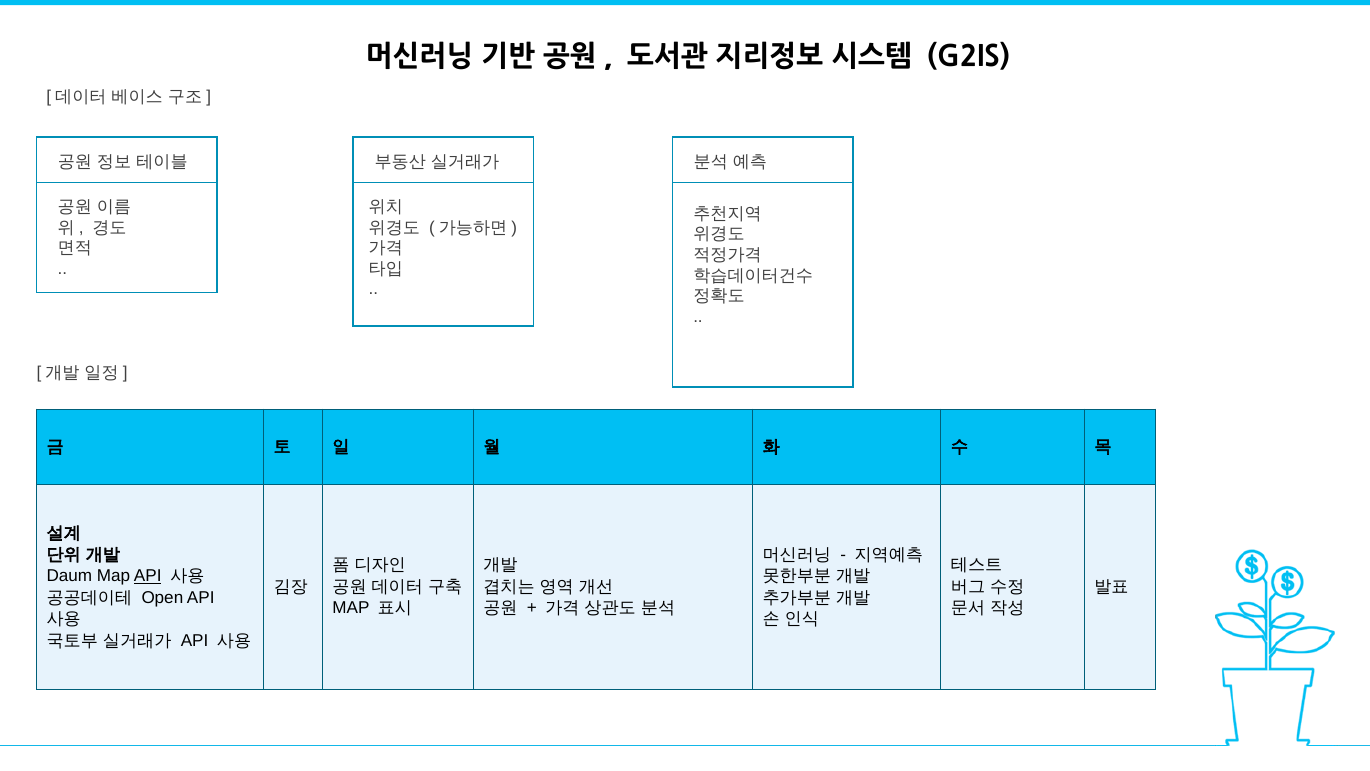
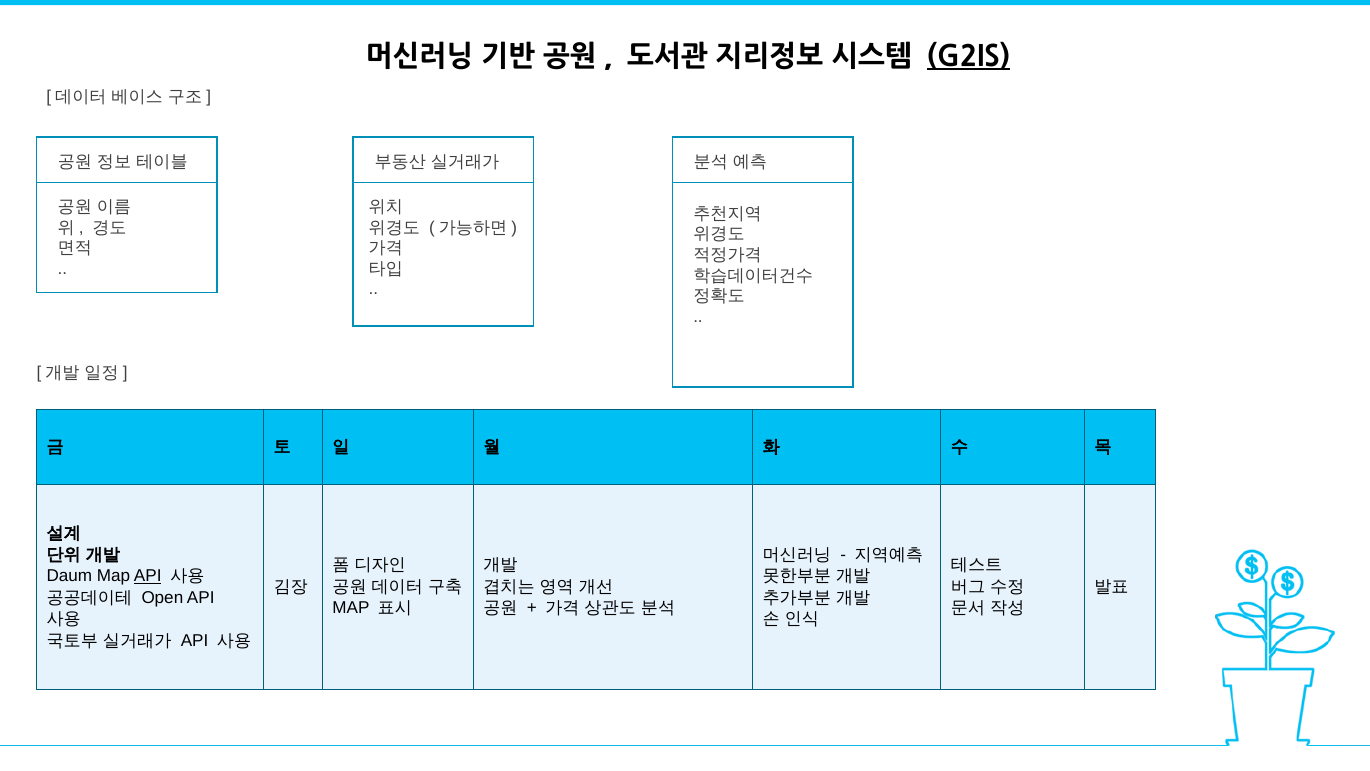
G2IS underline: none -> present
